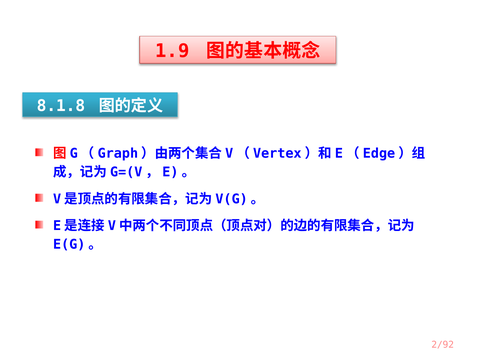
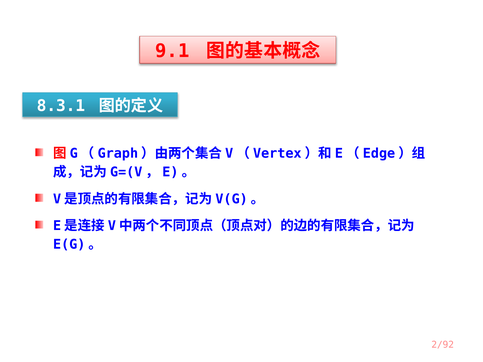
1.9: 1.9 -> 9.1
8.1.8: 8.1.8 -> 8.3.1
